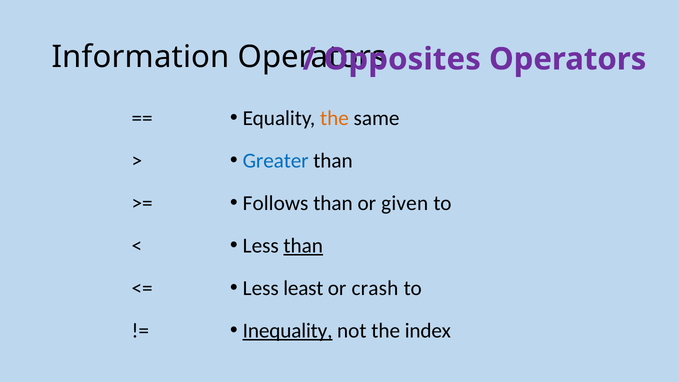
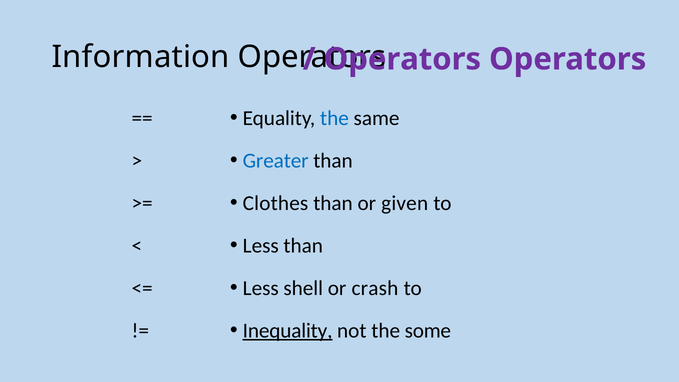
Opposites at (402, 59): Opposites -> Operators
the at (334, 118) colour: orange -> blue
Follows: Follows -> Clothes
than at (303, 246) underline: present -> none
least: least -> shell
index: index -> some
